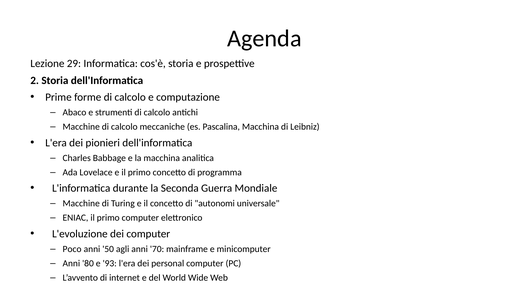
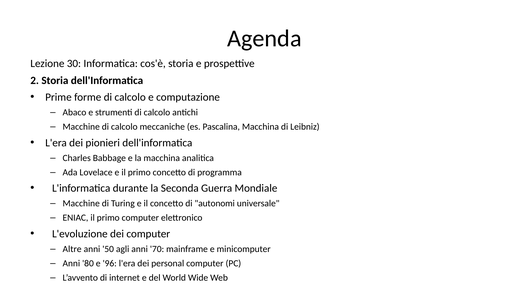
29: 29 -> 30
Poco: Poco -> Altre
93: 93 -> 96
